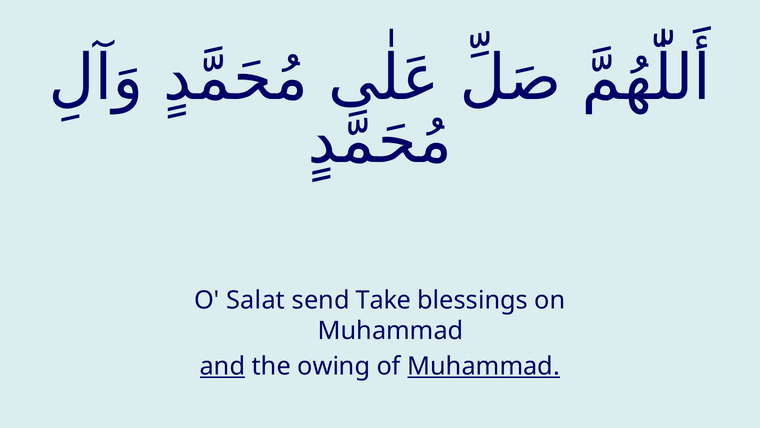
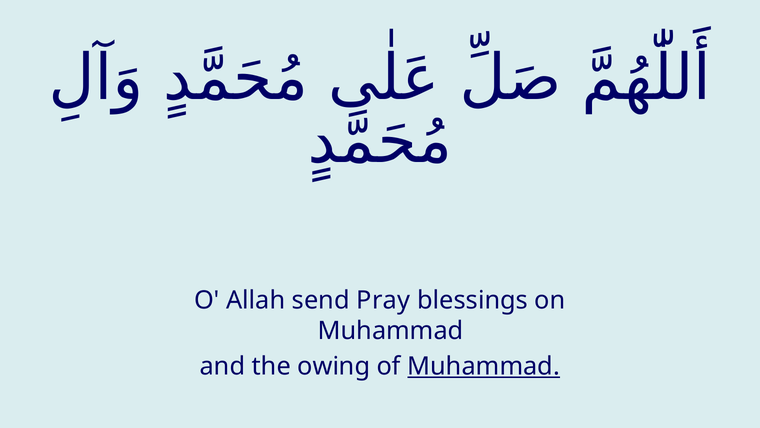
Salat: Salat -> Allah
Take: Take -> Pray
and underline: present -> none
